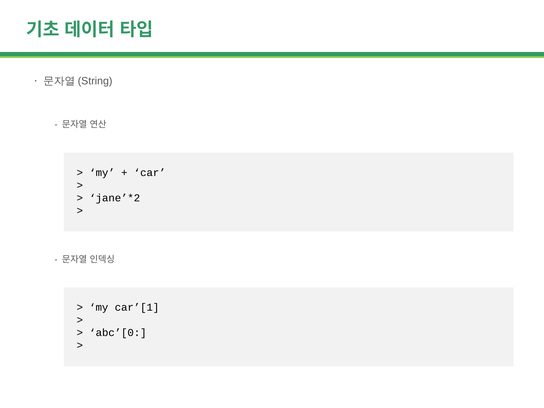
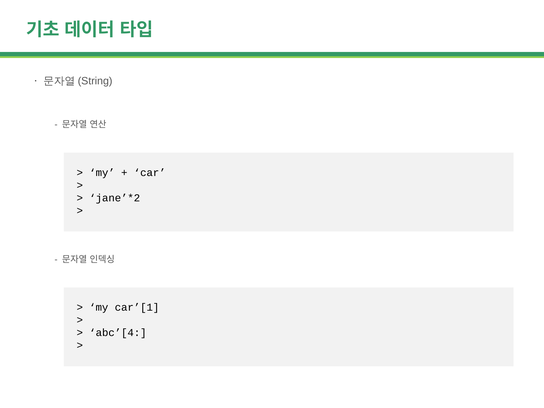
abc’[0: abc’[0 -> abc’[4
